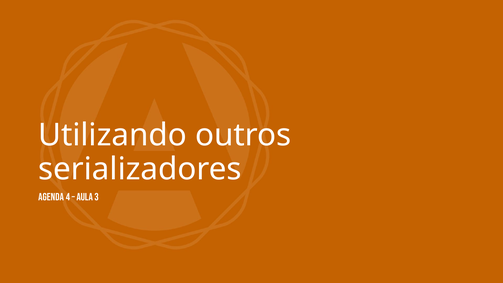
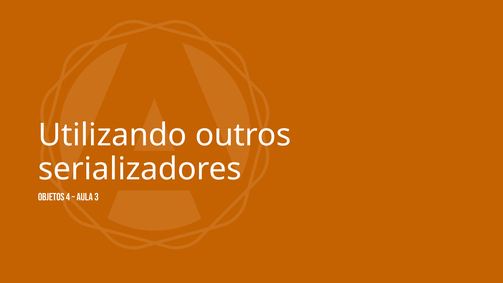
Agenda: Agenda -> Objetos
